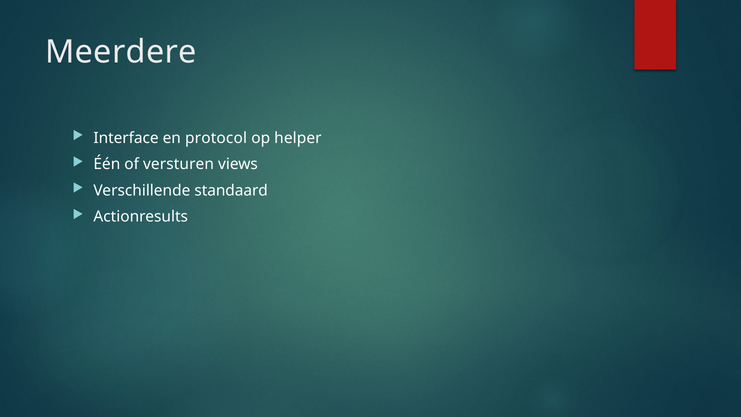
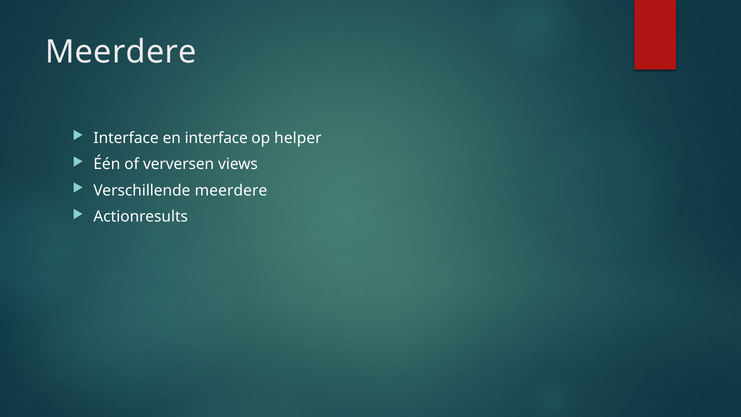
en protocol: protocol -> interface
versturen: versturen -> verversen
Verschillende standaard: standaard -> meerdere
